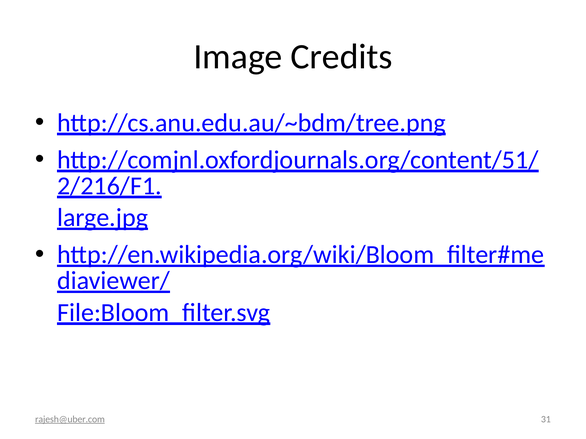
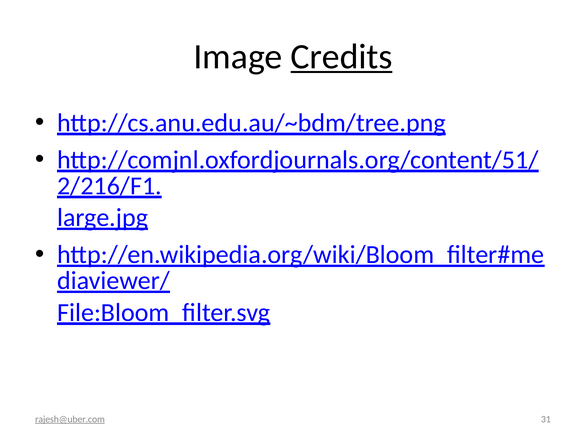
Credits underline: none -> present
